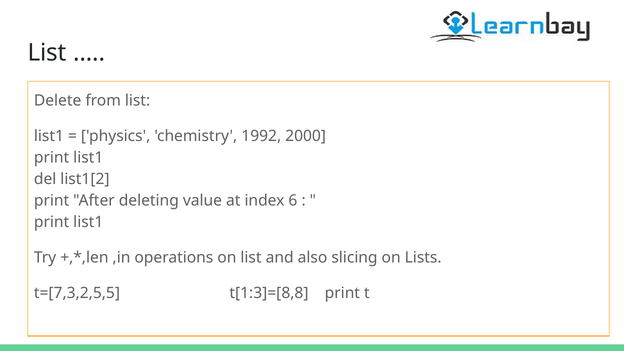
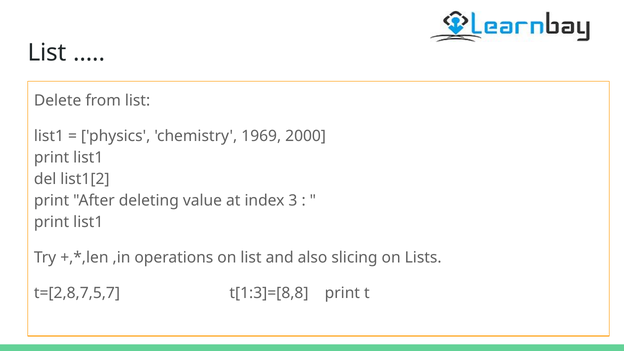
1992: 1992 -> 1969
6: 6 -> 3
t=[7,3,2,5,5: t=[7,3,2,5,5 -> t=[2,8,7,5,7
